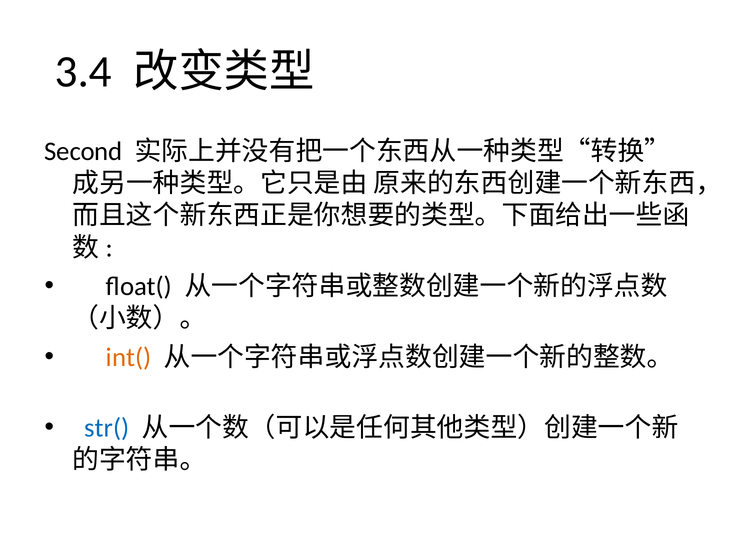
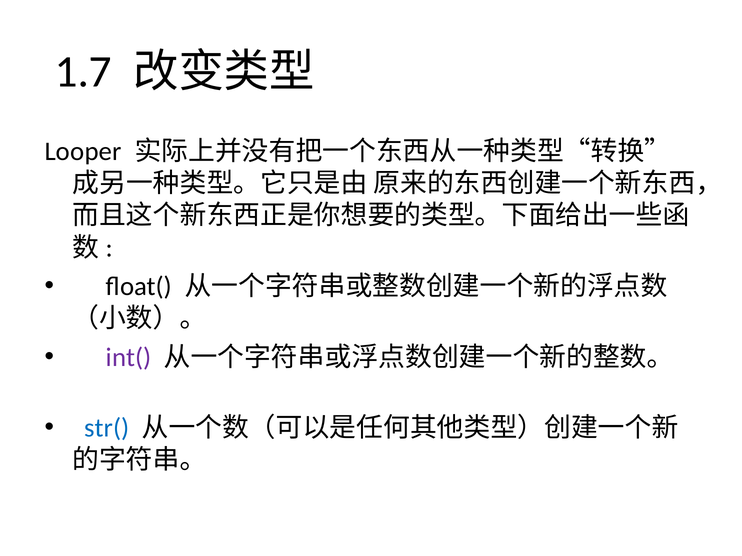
3.4: 3.4 -> 1.7
Second: Second -> Looper
int( colour: orange -> purple
